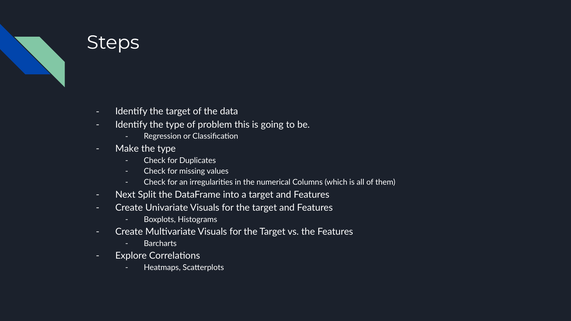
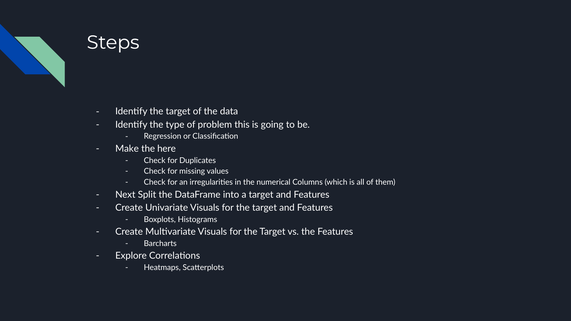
type at (167, 149): type -> here
